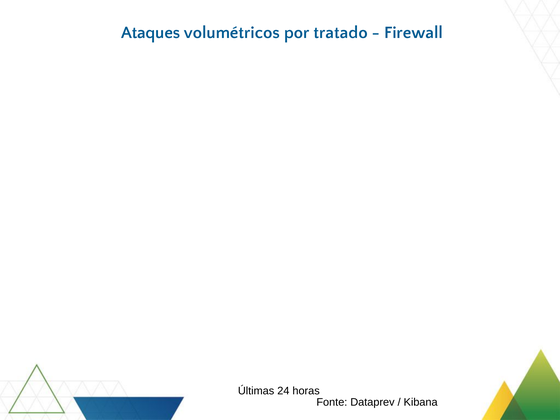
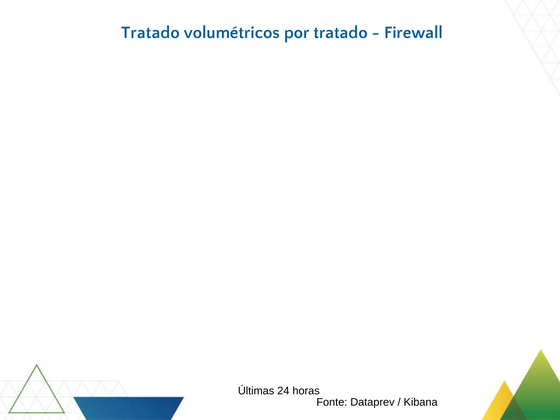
Ataques at (151, 32): Ataques -> Tratado
